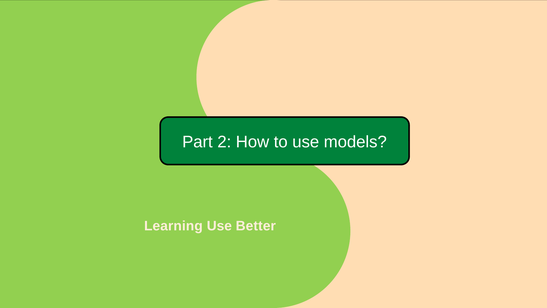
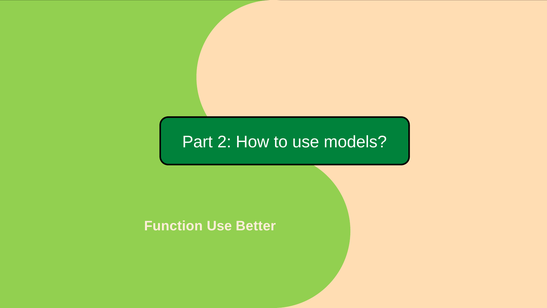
Learning: Learning -> Function
